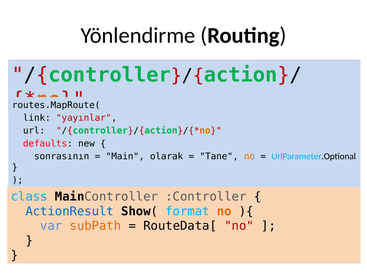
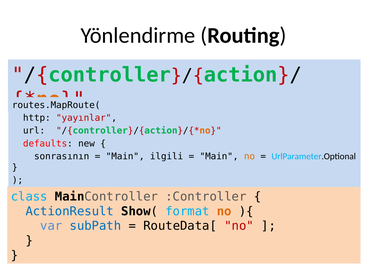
link: link -> http
olarak: olarak -> ilgili
Tane at (219, 157): Tane -> Main
subPath colour: orange -> blue
